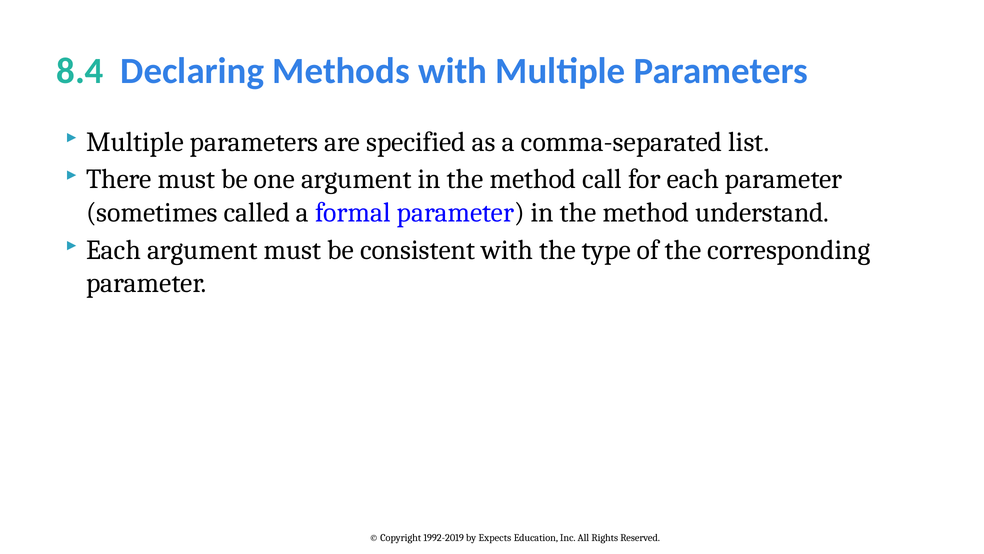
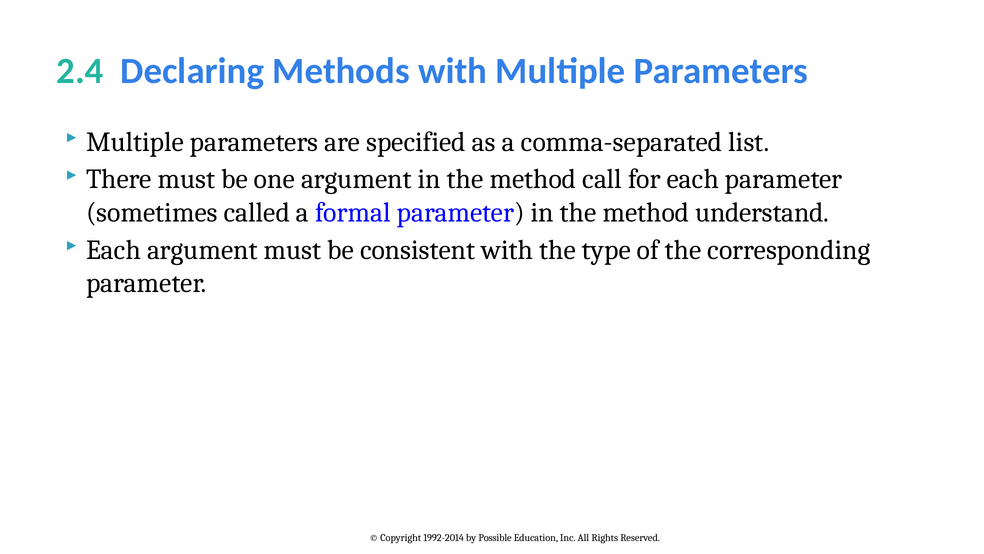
8.4: 8.4 -> 2.4
1992-2019: 1992-2019 -> 1992-2014
Expects: Expects -> Possible
